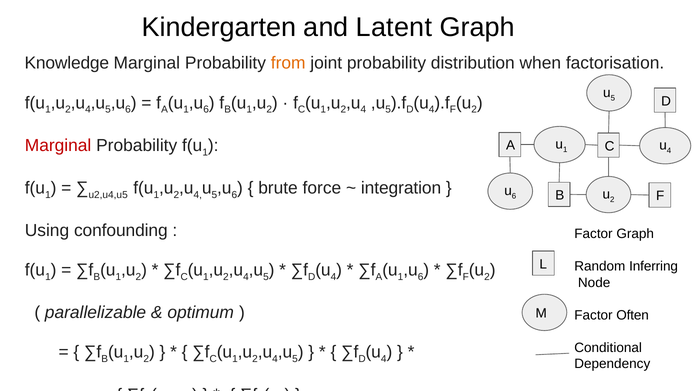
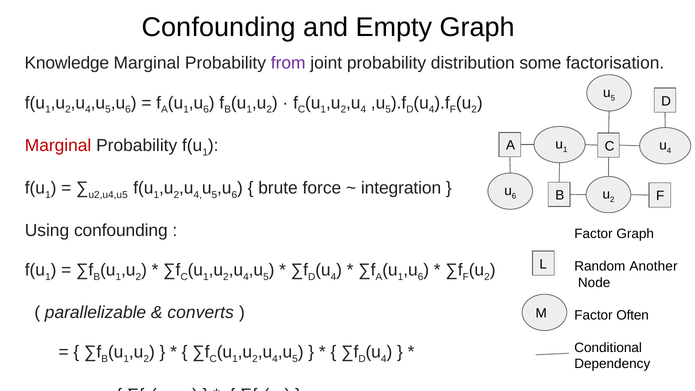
Kindergarten at (219, 27): Kindergarten -> Confounding
Latent: Latent -> Empty
from colour: orange -> purple
when: when -> some
Inferring: Inferring -> Another
optimum: optimum -> converts
